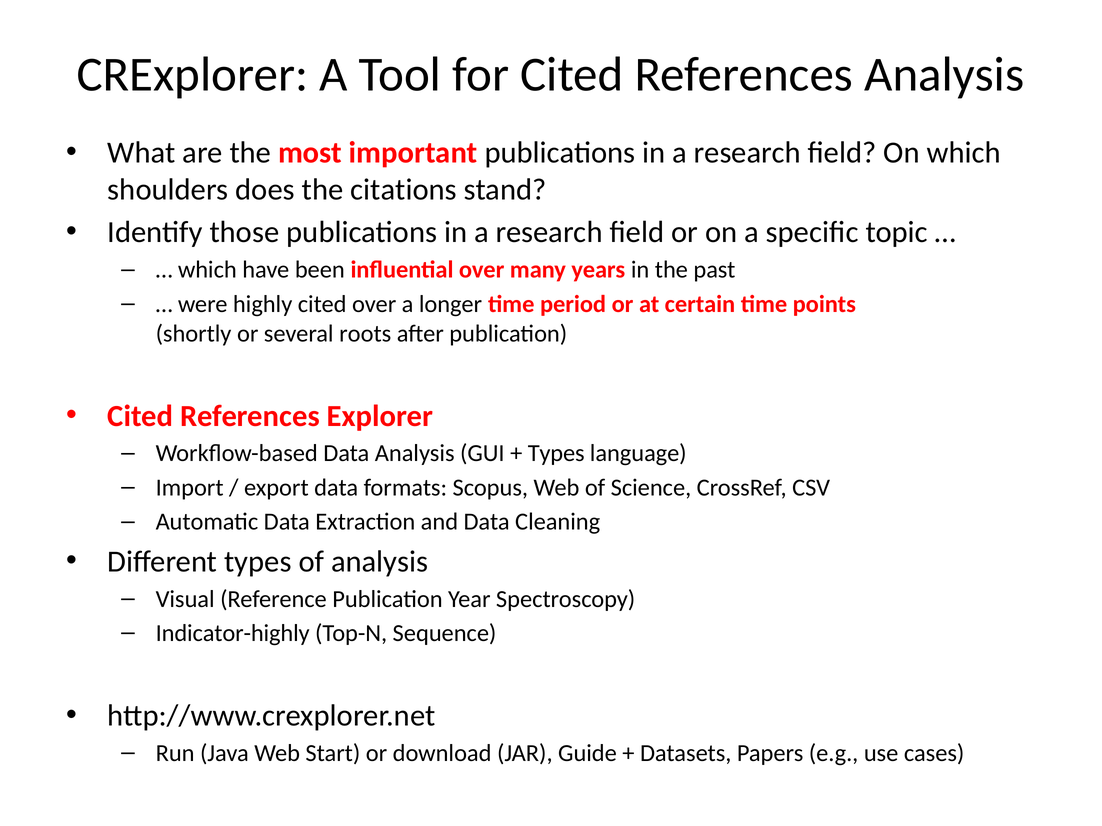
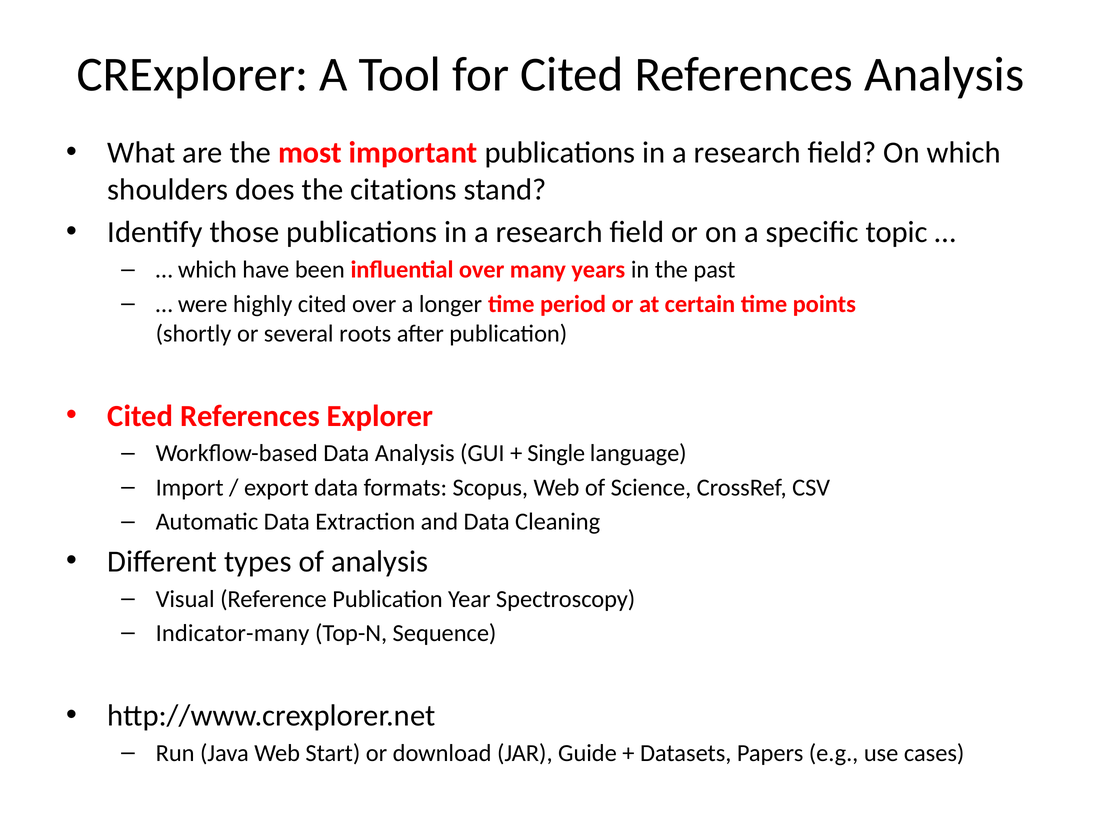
Types at (556, 454): Types -> Single
Indicator-highly: Indicator-highly -> Indicator-many
